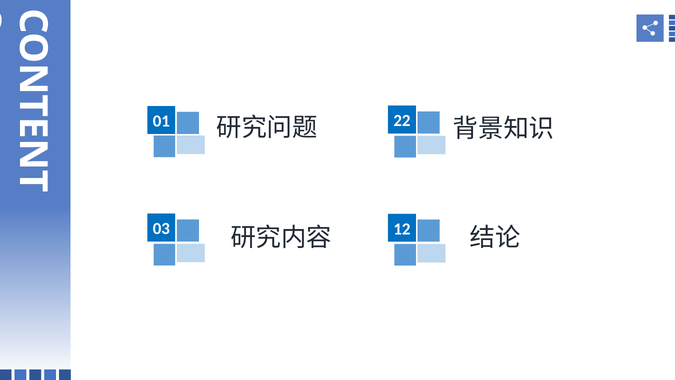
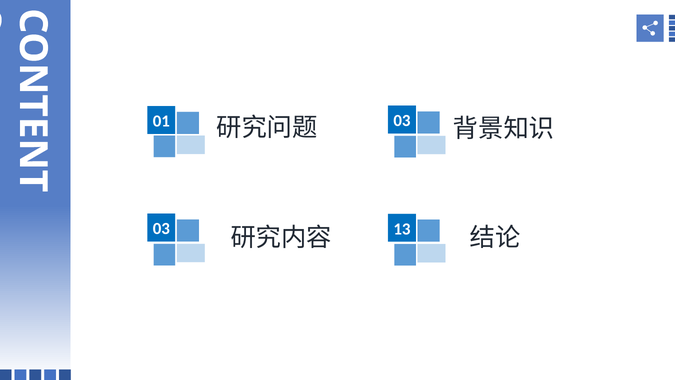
01 22: 22 -> 03
12: 12 -> 13
